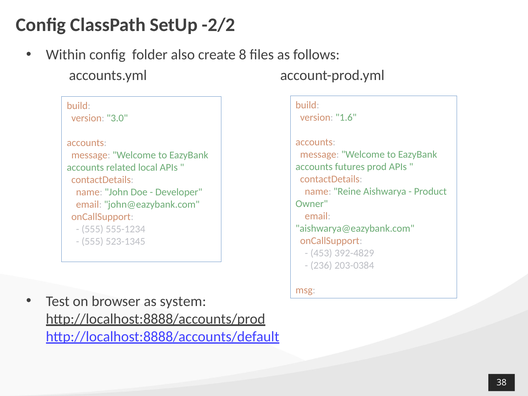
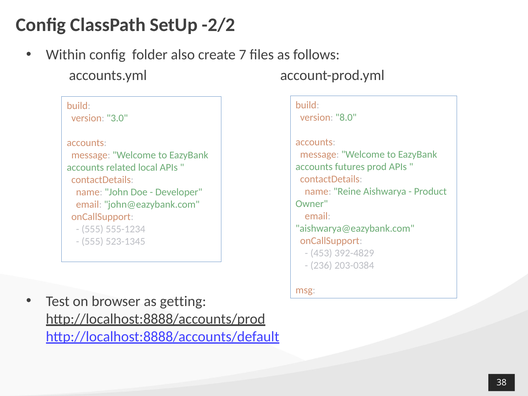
8: 8 -> 7
1.6: 1.6 -> 8.0
system: system -> getting
